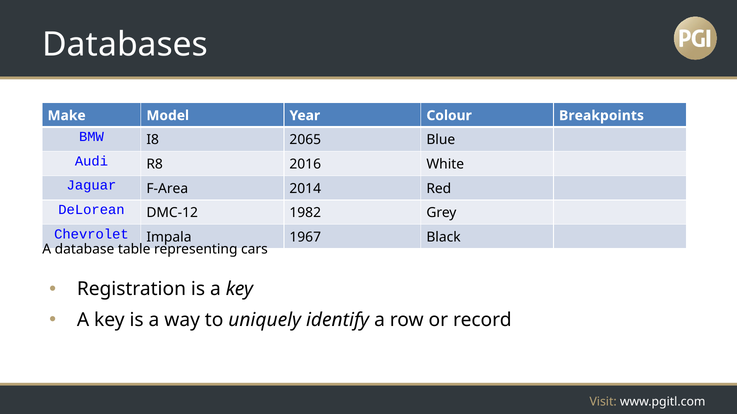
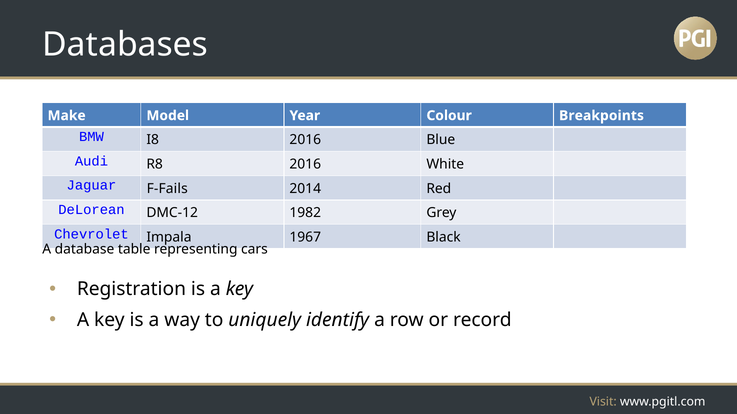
I8 2065: 2065 -> 2016
F-Area: F-Area -> F-Fails
